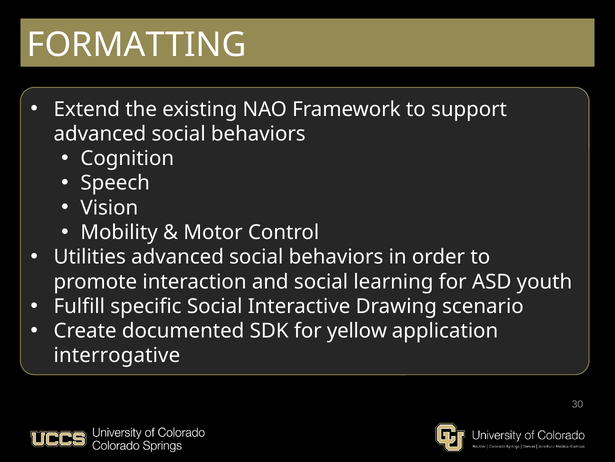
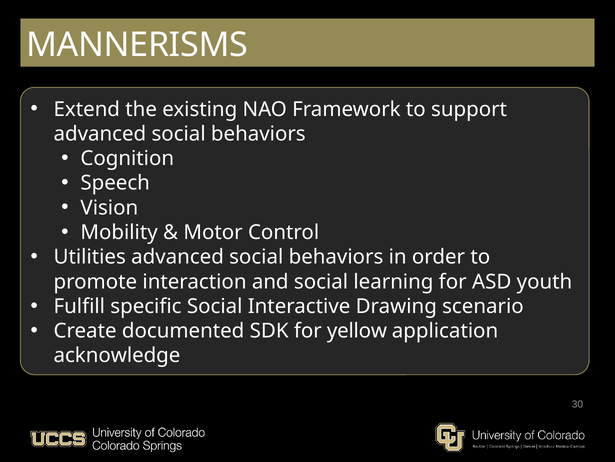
FORMATTING: FORMATTING -> MANNERISMS
interrogative: interrogative -> acknowledge
